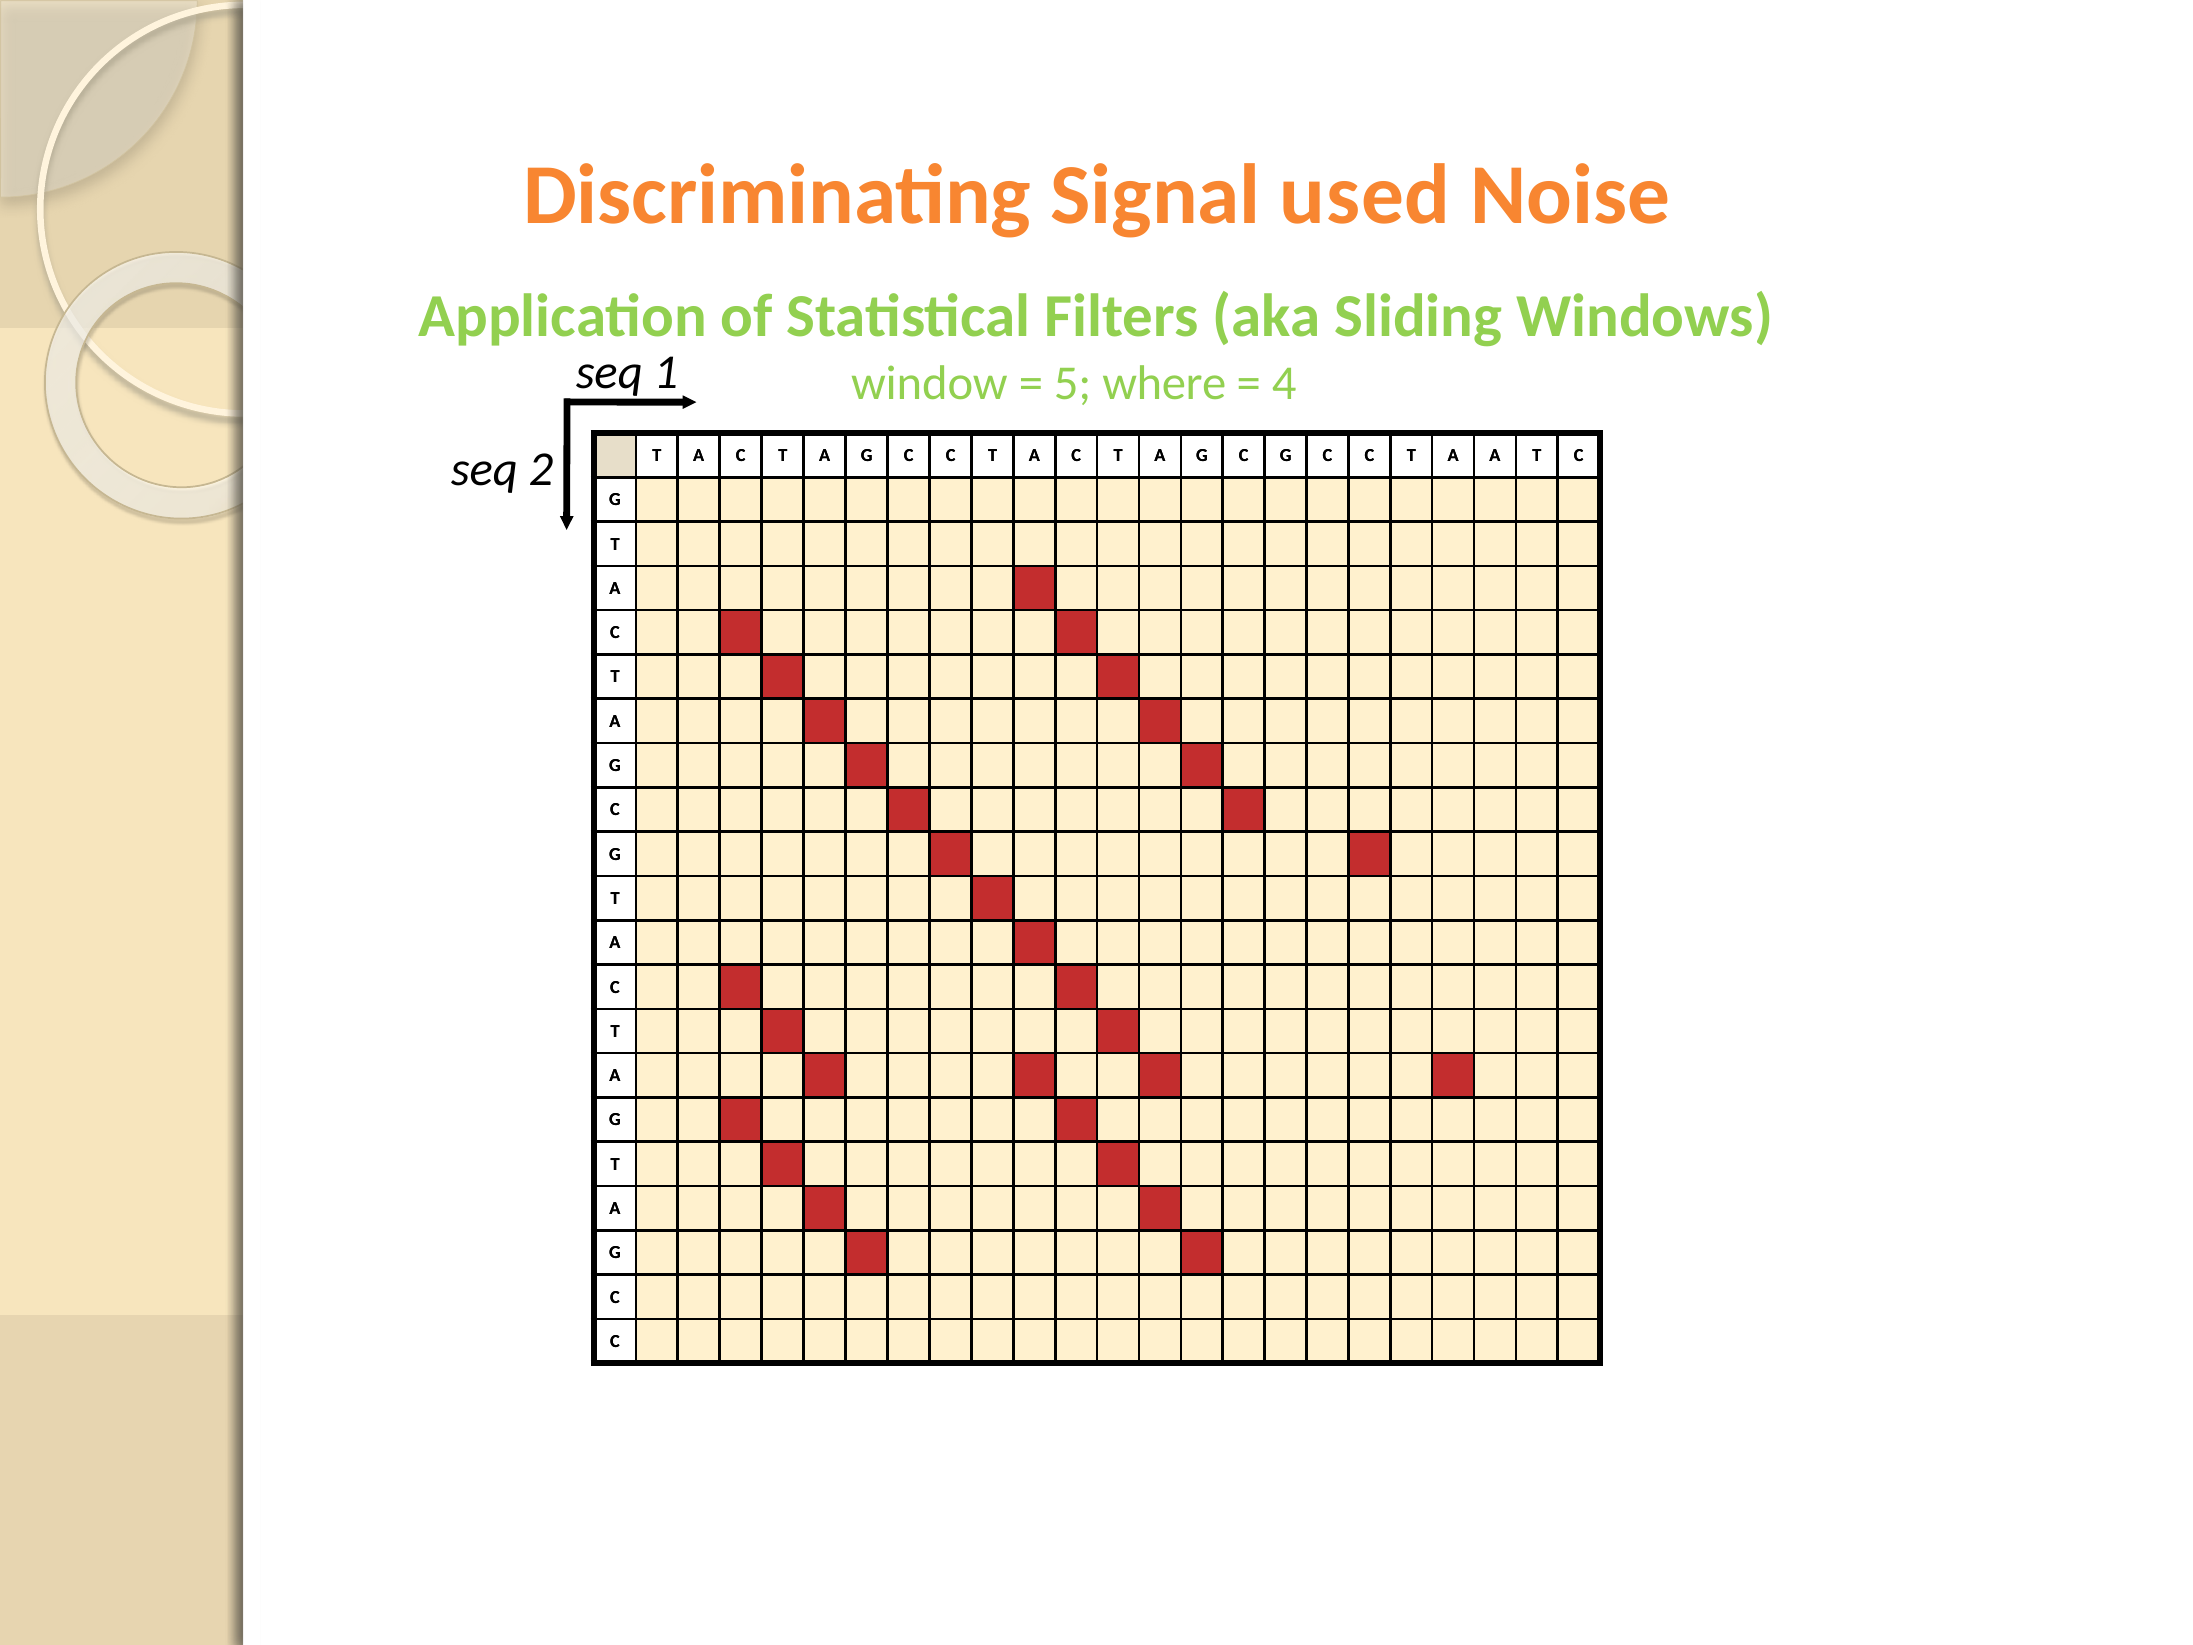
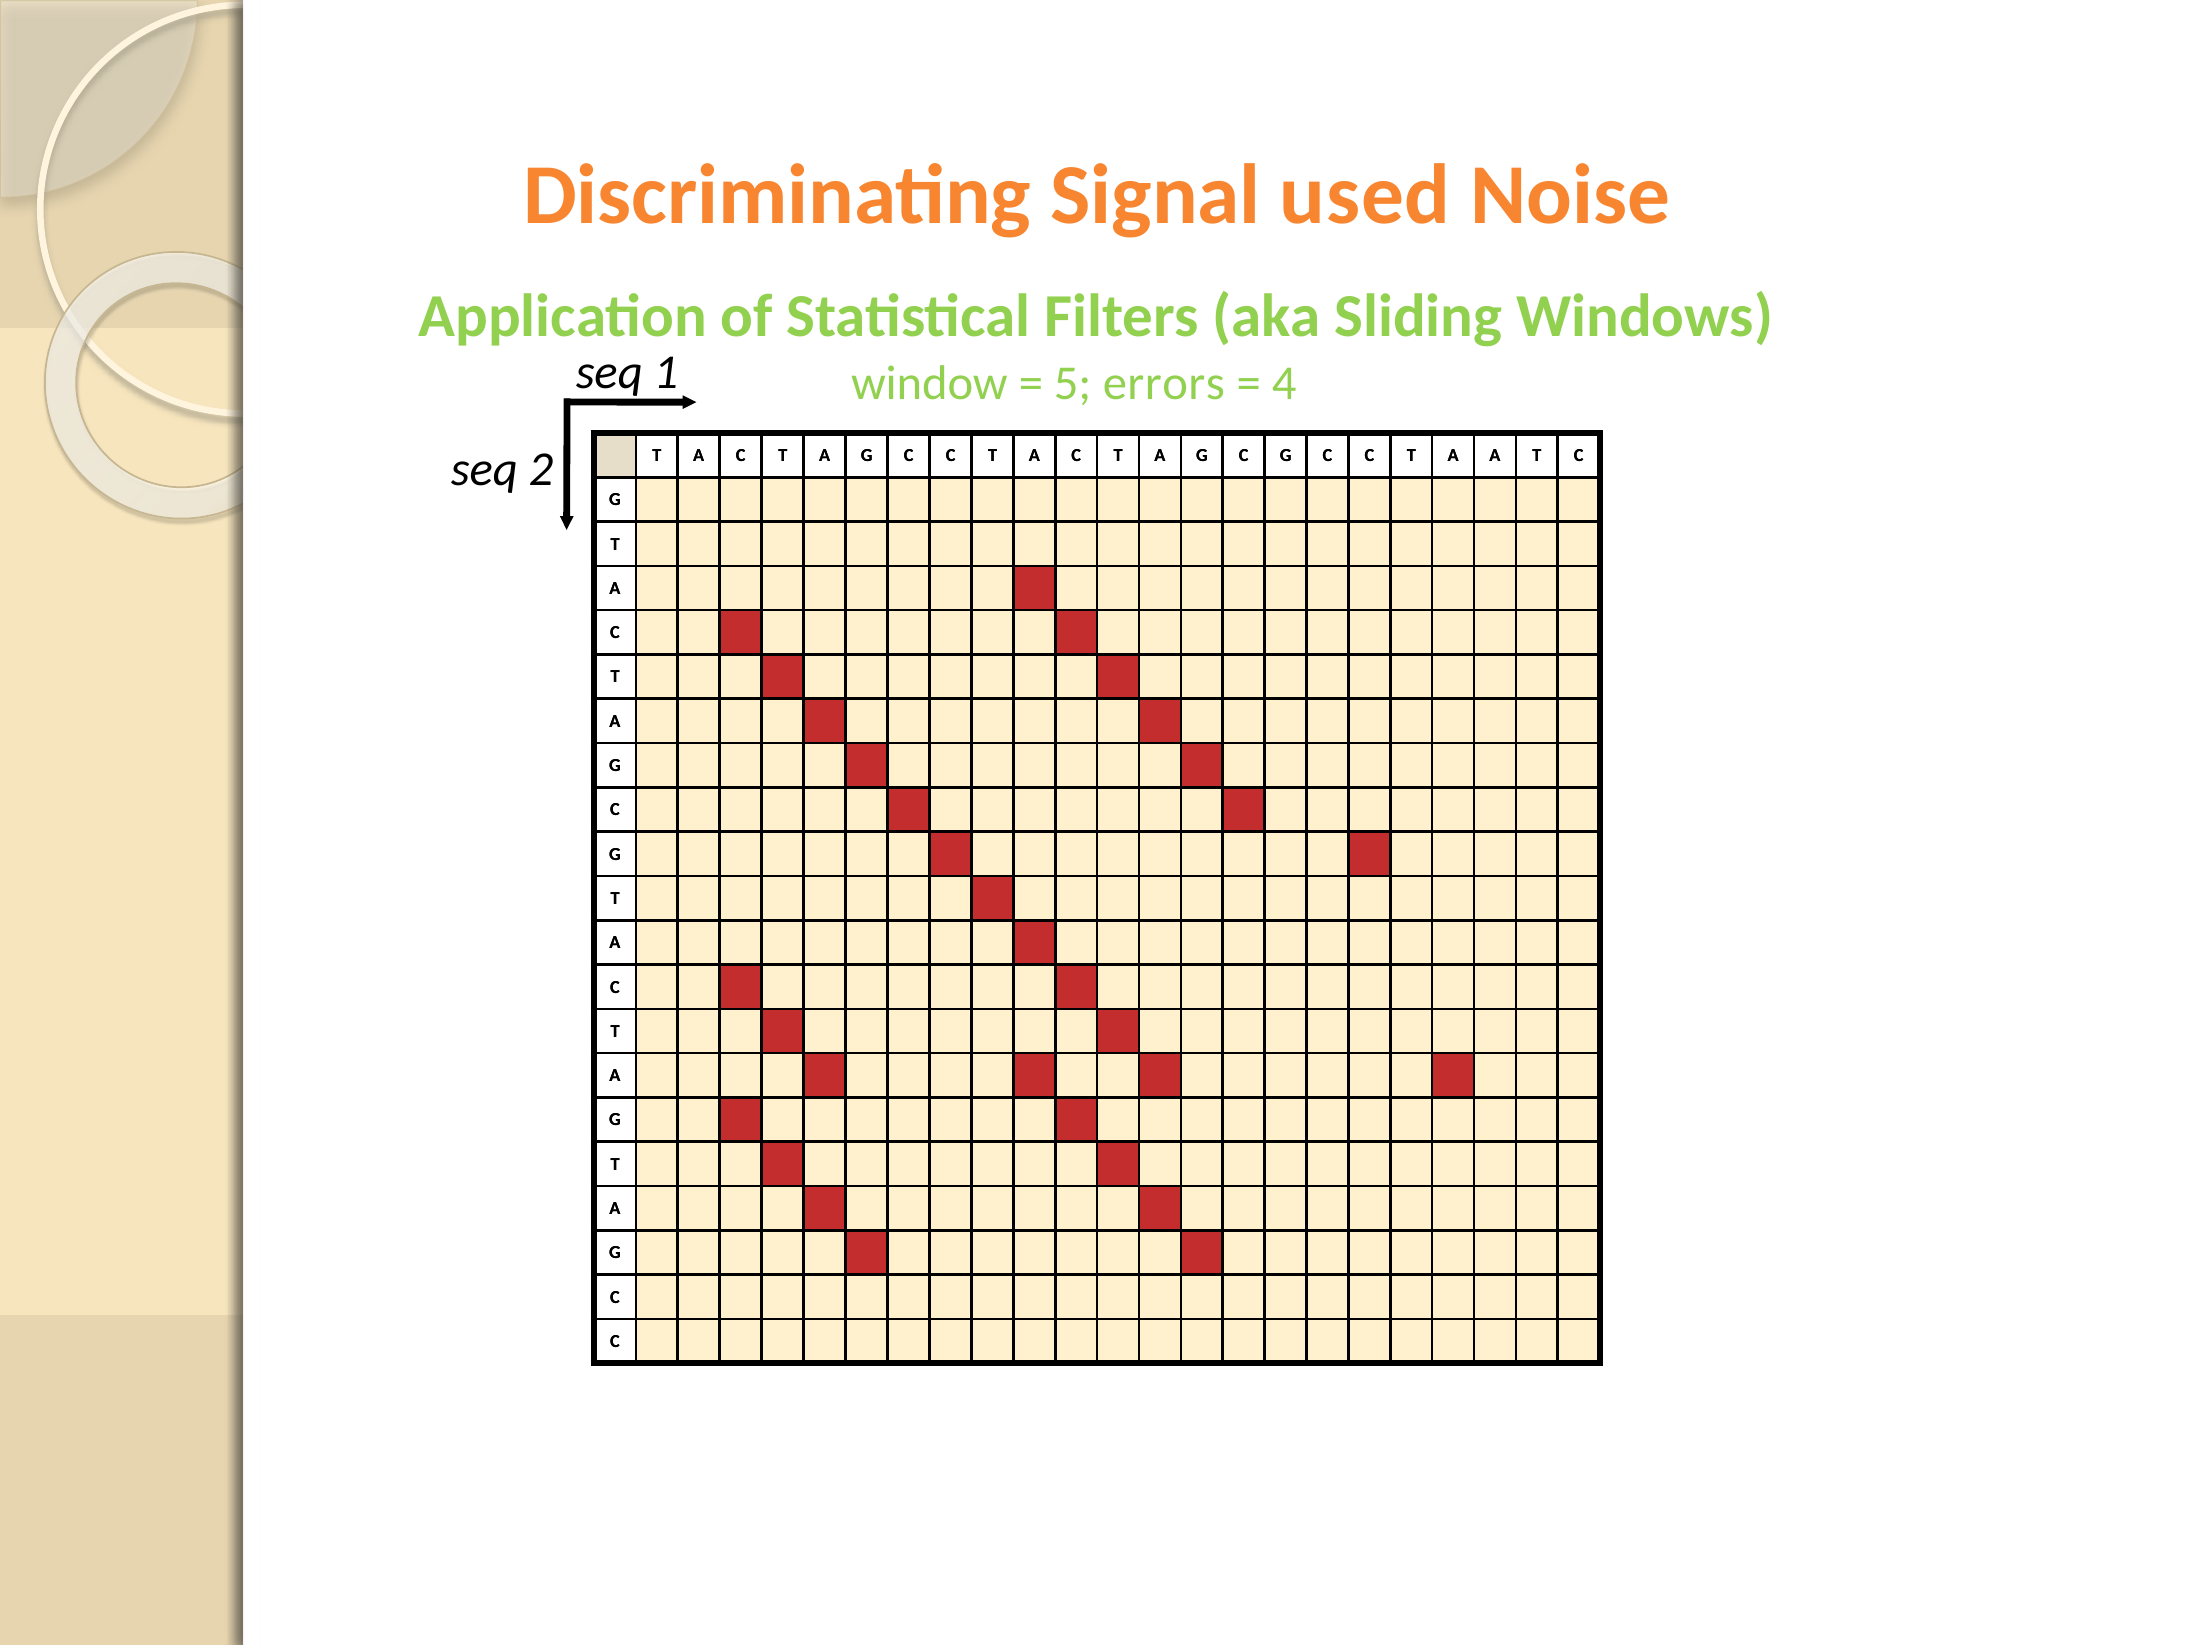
where: where -> errors
